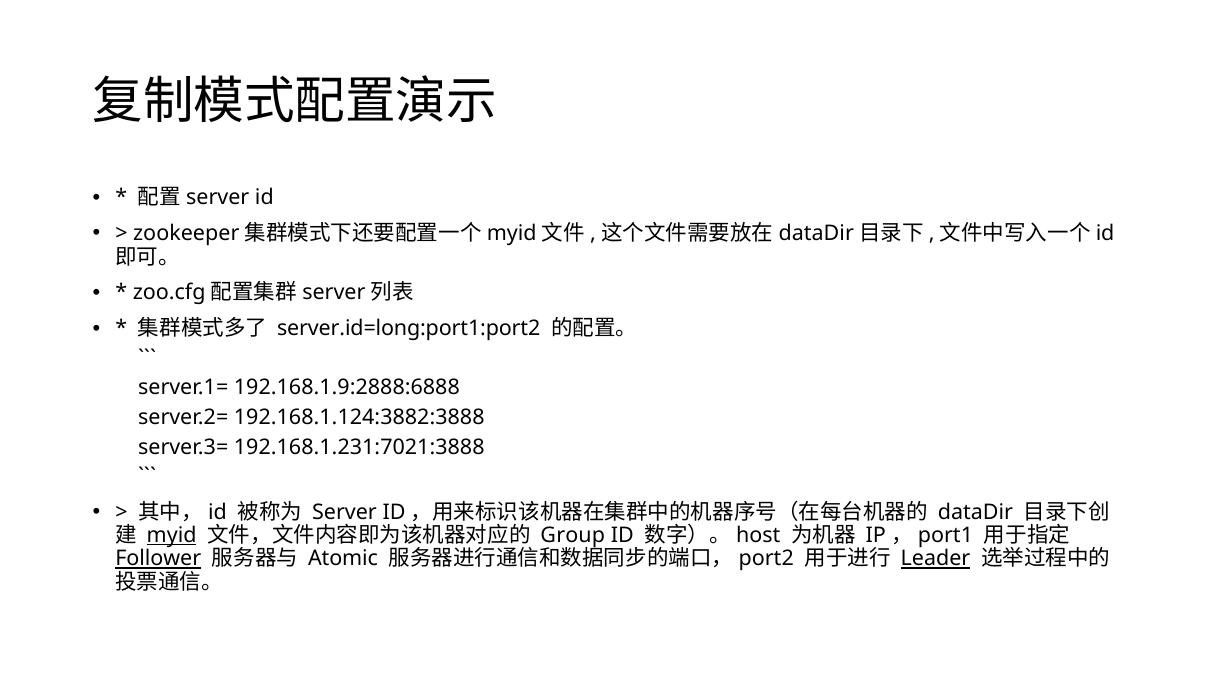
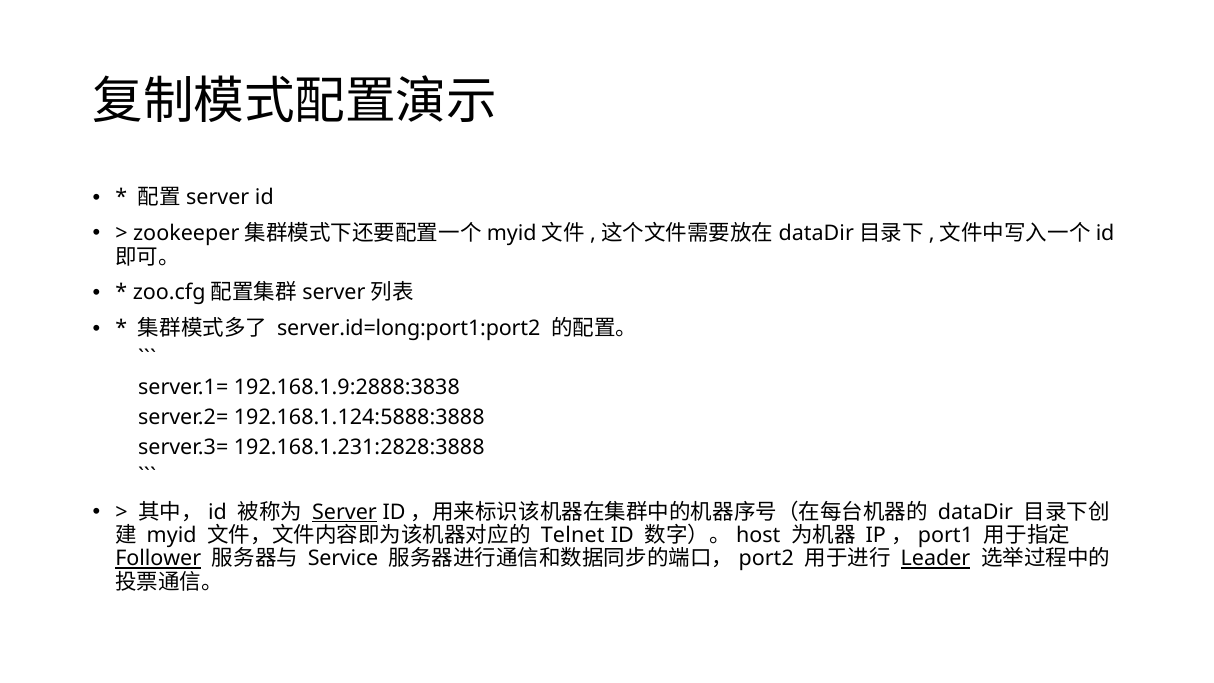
192.168.1.9:2888:6888: 192.168.1.9:2888:6888 -> 192.168.1.9:2888:3838
192.168.1.124:3882:3888: 192.168.1.124:3882:3888 -> 192.168.1.124:5888:3888
192.168.1.231:7021:3888: 192.168.1.231:7021:3888 -> 192.168.1.231:2828:3888
Server underline: none -> present
myid underline: present -> none
Group: Group -> Telnet
Atomic: Atomic -> Service
